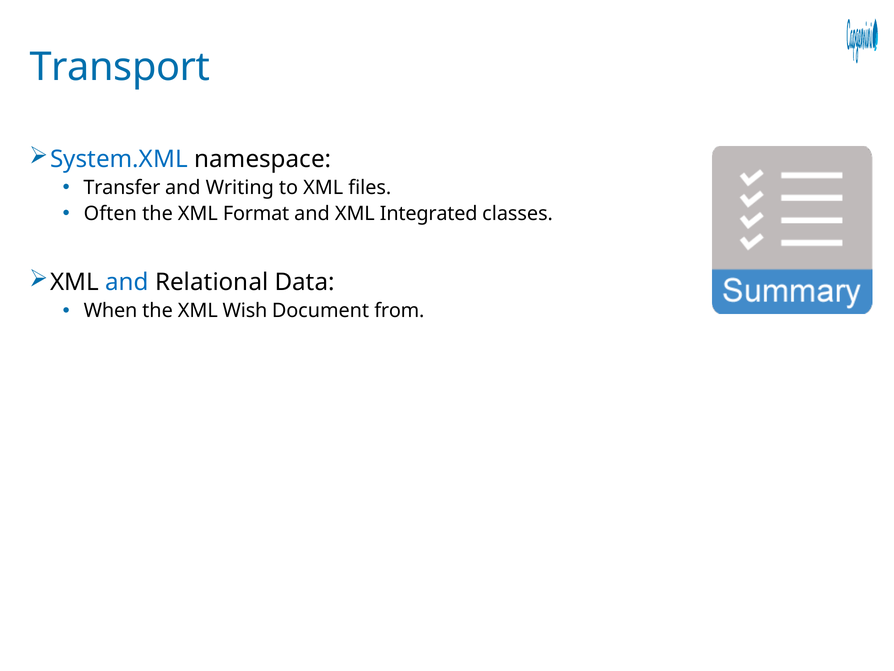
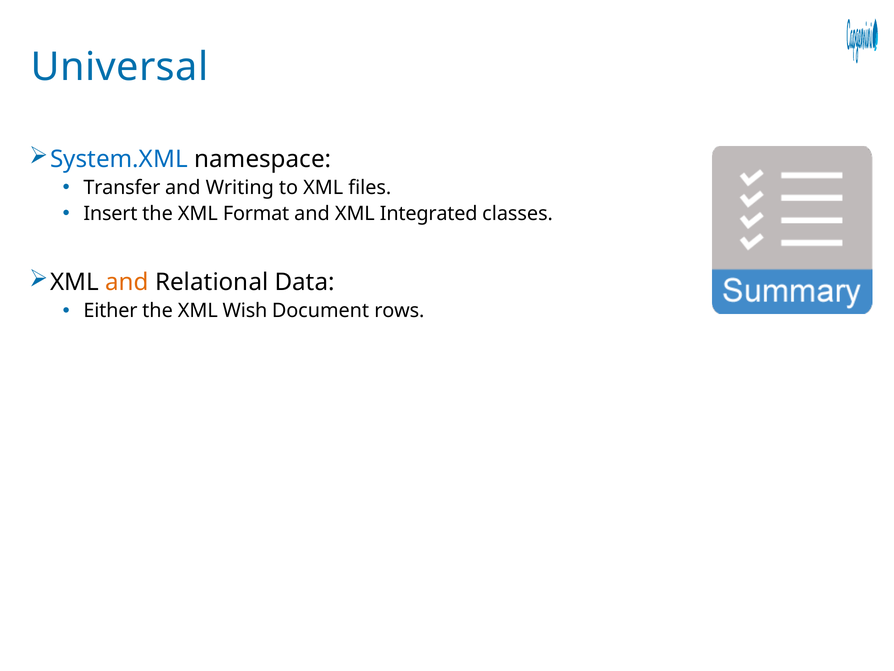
Transport: Transport -> Universal
Often: Often -> Insert
and at (127, 282) colour: blue -> orange
When: When -> Either
from: from -> rows
